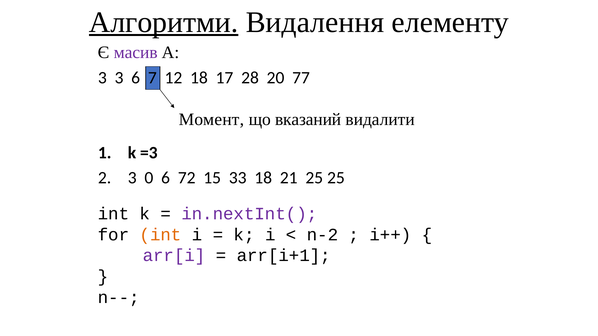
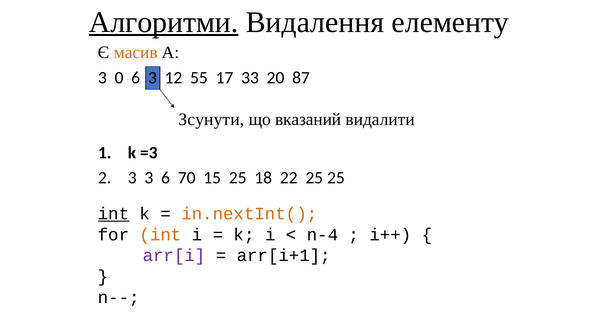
масив colour: purple -> orange
3 3: 3 -> 0
6 7: 7 -> 3
12 18: 18 -> 55
28: 28 -> 33
77: 77 -> 87
Момент: Момент -> Зсунути
3 0: 0 -> 3
72: 72 -> 70
15 33: 33 -> 25
21: 21 -> 22
int at (114, 214) underline: none -> present
in.nextInt( colour: purple -> orange
n-2: n-2 -> n-4
